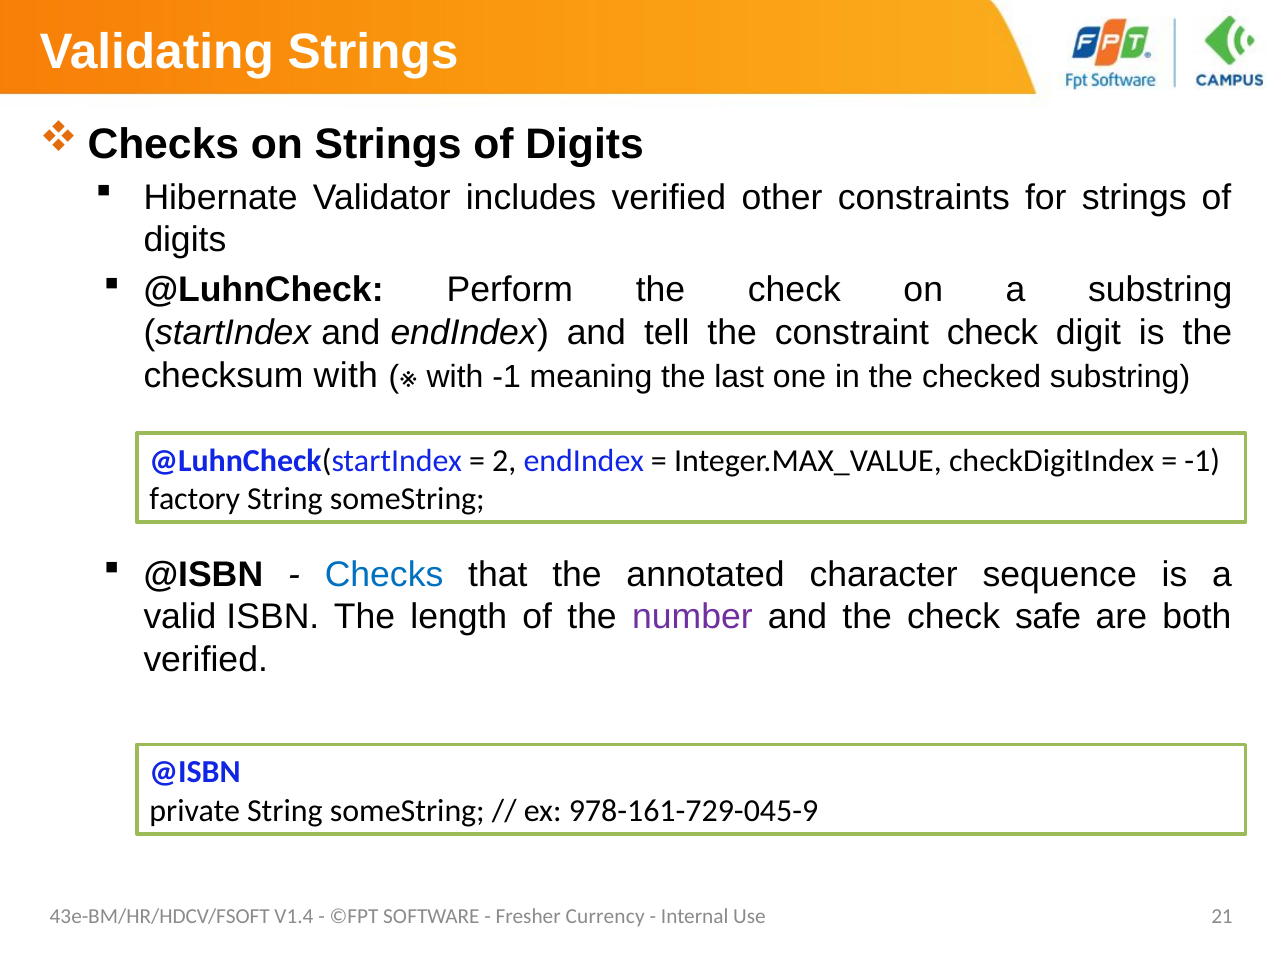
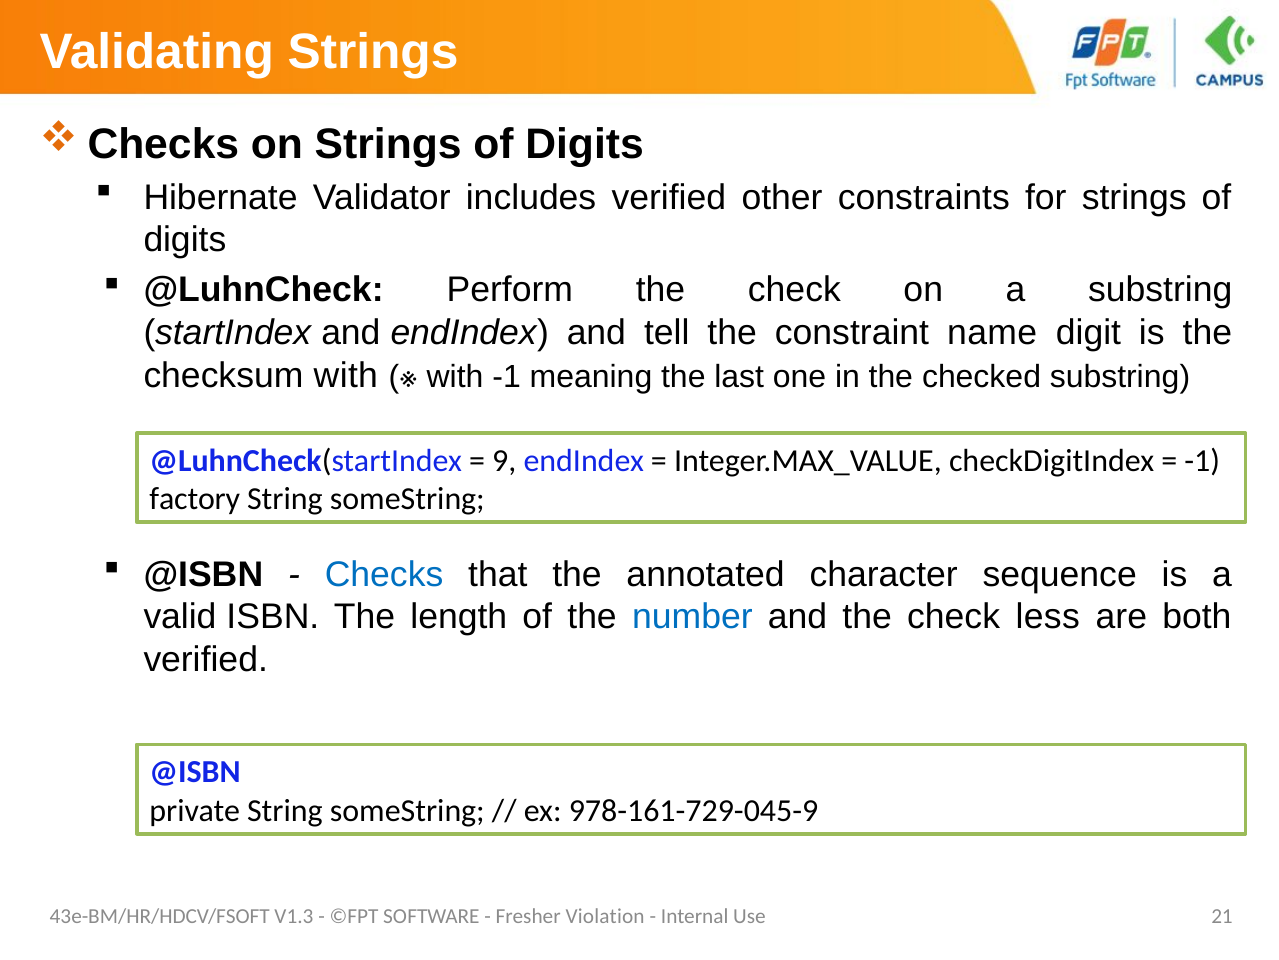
constraint check: check -> name
2: 2 -> 9
number colour: purple -> blue
safe: safe -> less
V1.4: V1.4 -> V1.3
Currency: Currency -> Violation
